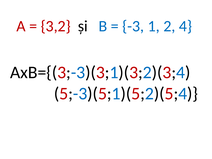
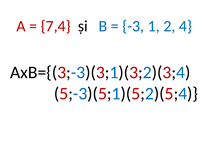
3,2: 3,2 -> 7,4
